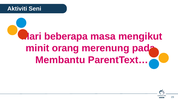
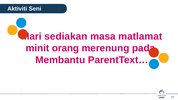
beberapa: beberapa -> sediakan
mengikut: mengikut -> matlamat
